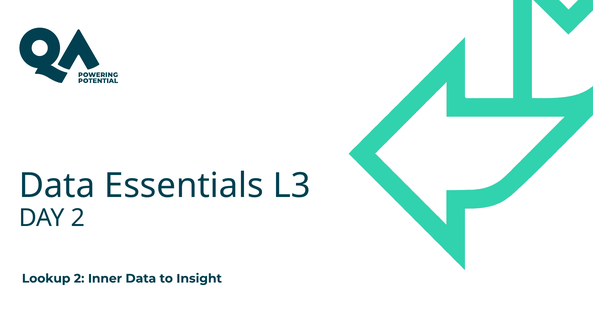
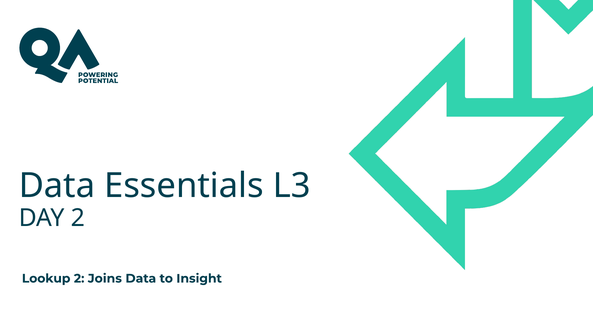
Inner: Inner -> Joins
